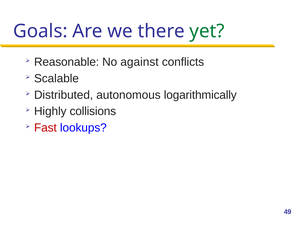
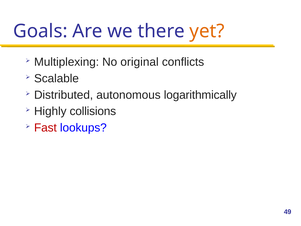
yet colour: green -> orange
Reasonable: Reasonable -> Multiplexing
against: against -> original
